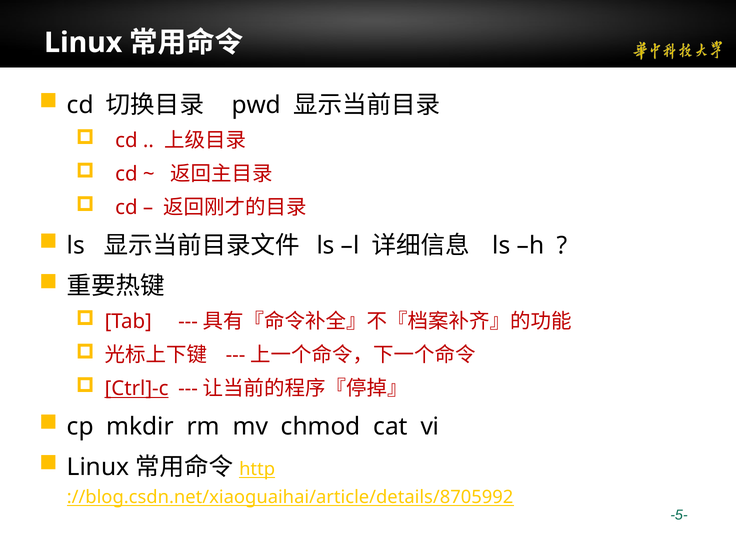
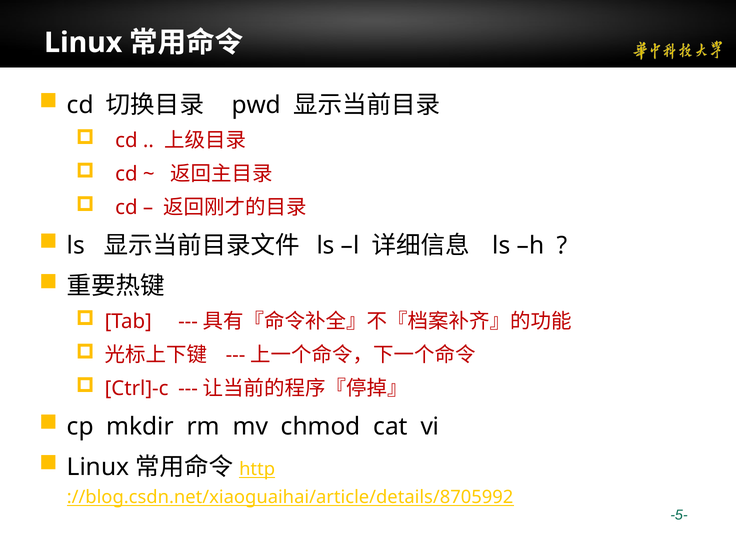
Ctrl]-c underline: present -> none
